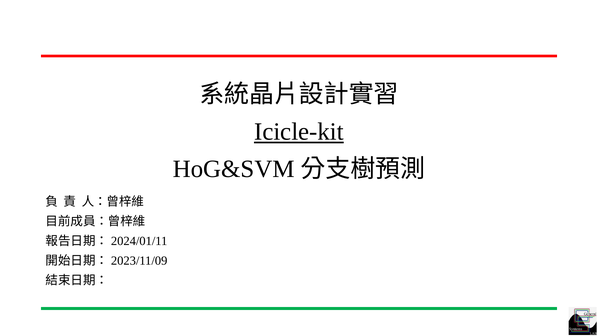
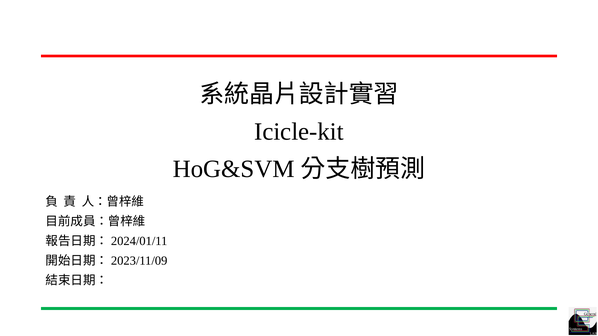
Icicle-kit underline: present -> none
